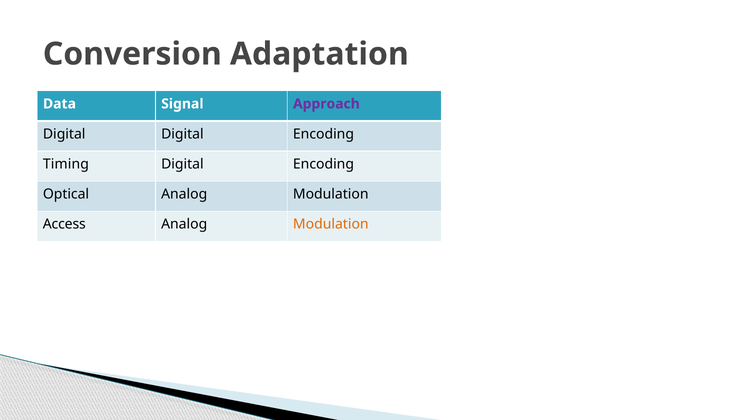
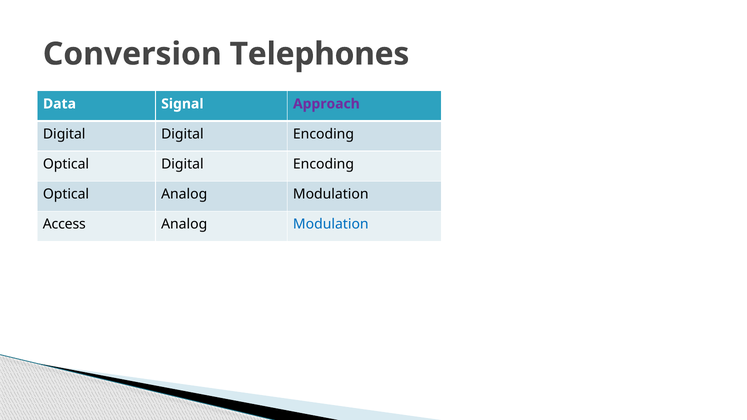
Adaptation: Adaptation -> Telephones
Timing at (66, 164): Timing -> Optical
Modulation at (331, 224) colour: orange -> blue
